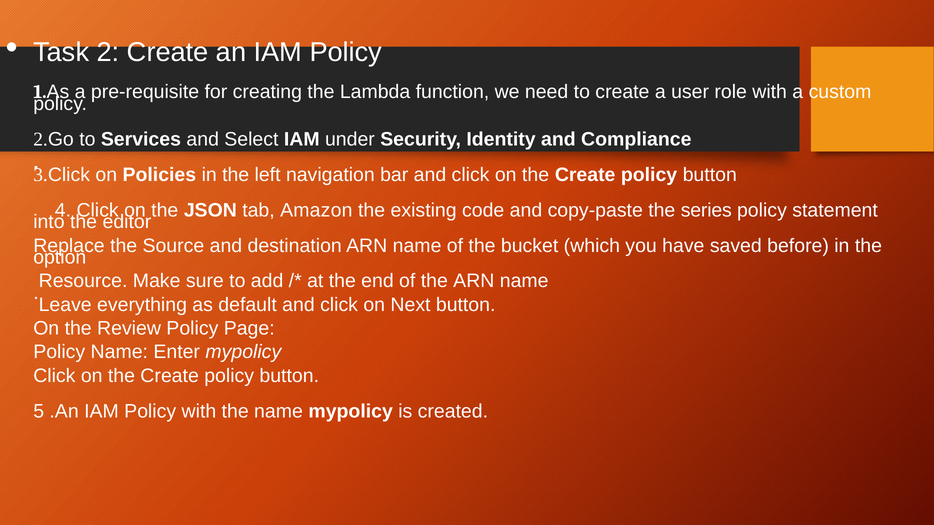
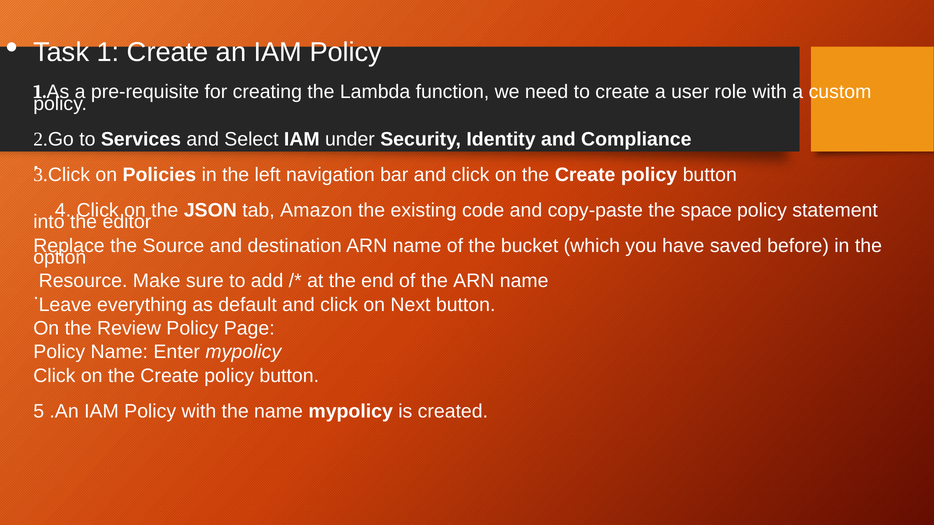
2: 2 -> 1
series: series -> space
